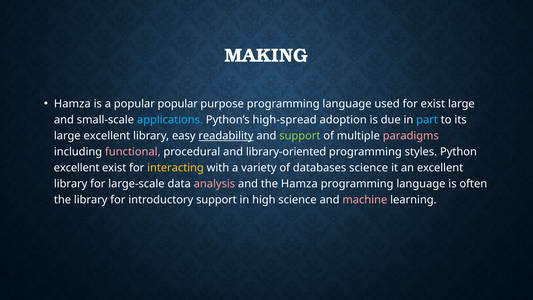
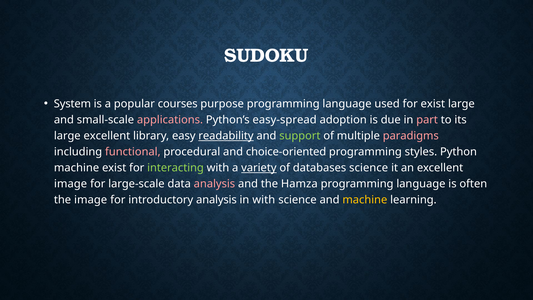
MAKING: MAKING -> SUDOKU
Hamza at (72, 104): Hamza -> System
popular popular: popular -> courses
applications colour: light blue -> pink
high-spread: high-spread -> easy-spread
part colour: light blue -> pink
library-oriented: library-oriented -> choice-oriented
excellent at (77, 168): excellent -> machine
interacting colour: yellow -> light green
variety underline: none -> present
library at (71, 184): library -> image
the library: library -> image
introductory support: support -> analysis
in high: high -> with
machine at (365, 200) colour: pink -> yellow
